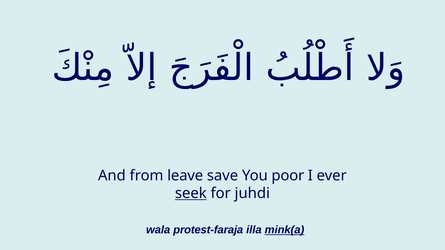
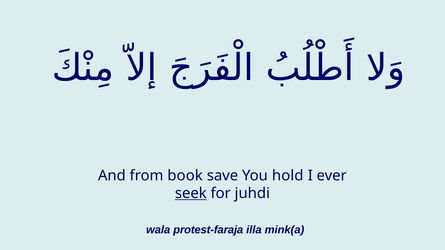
leave: leave -> book
poor: poor -> hold
mink(a underline: present -> none
